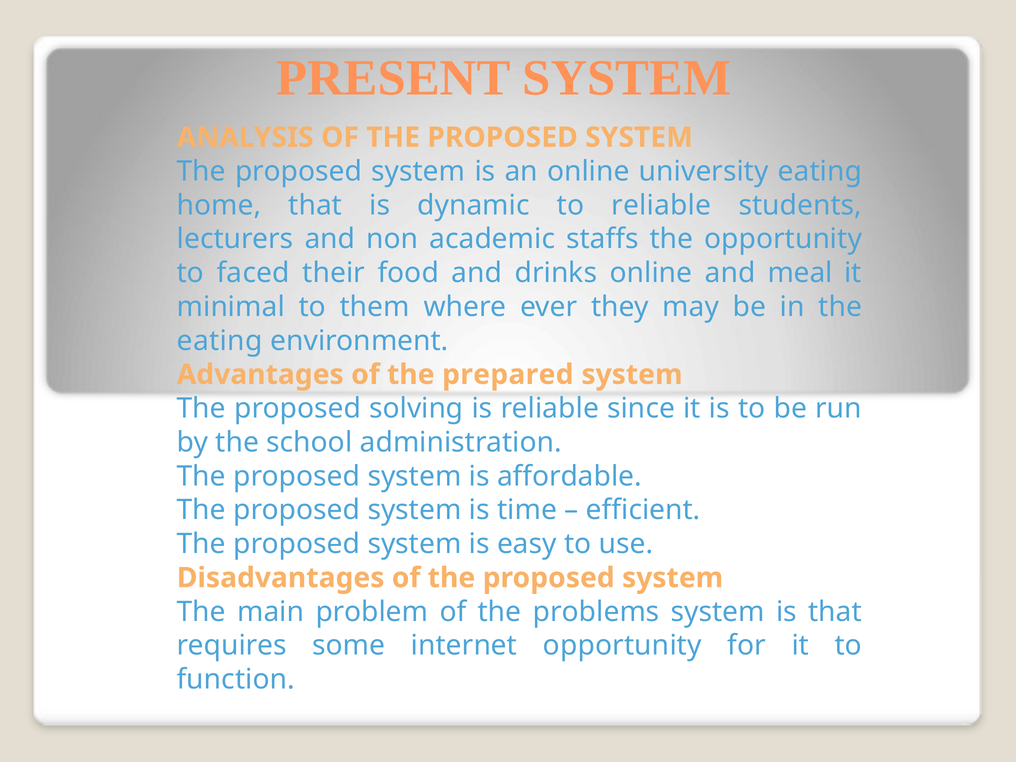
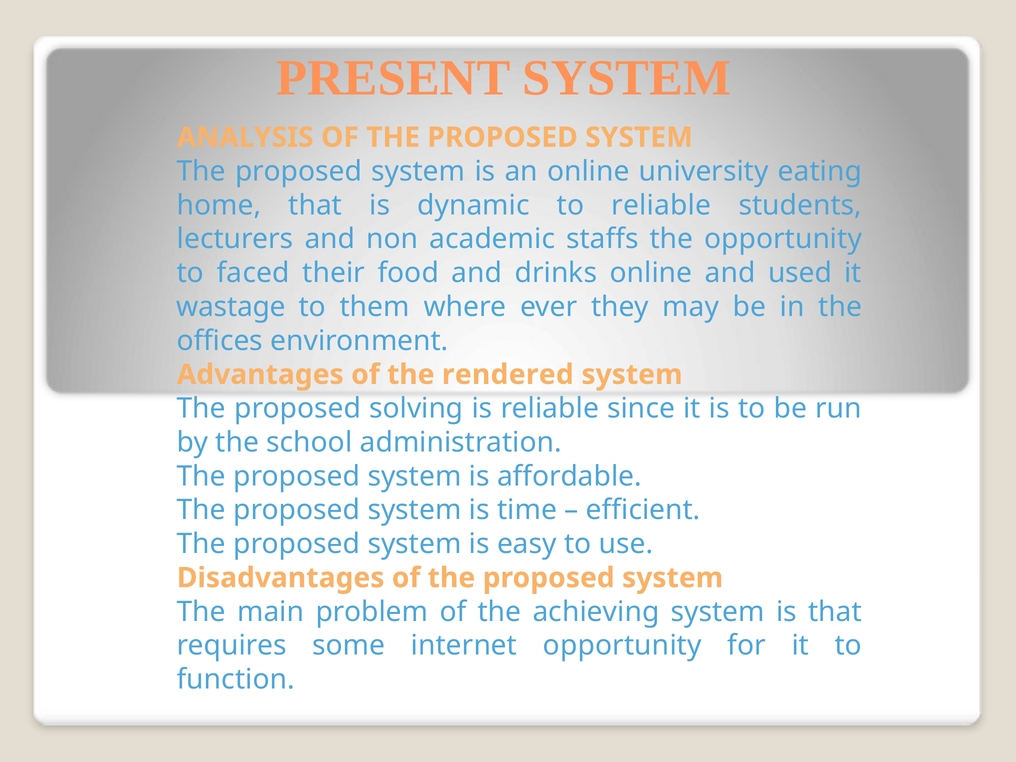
meal: meal -> used
minimal: minimal -> wastage
eating at (220, 341): eating -> offices
prepared: prepared -> rendered
problems: problems -> achieving
